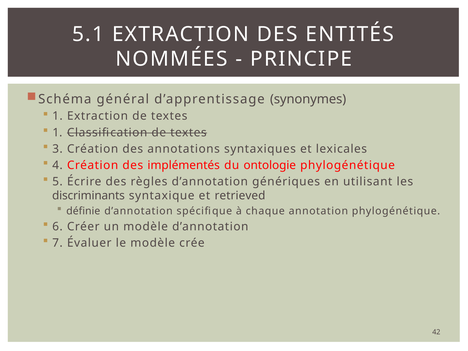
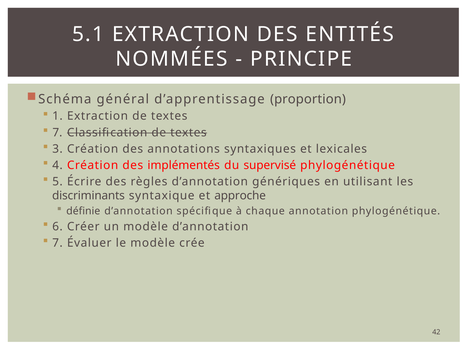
synonymes: synonymes -> proportion
1 at (57, 133): 1 -> 7
ontologie: ontologie -> supervisé
retrieved: retrieved -> approche
